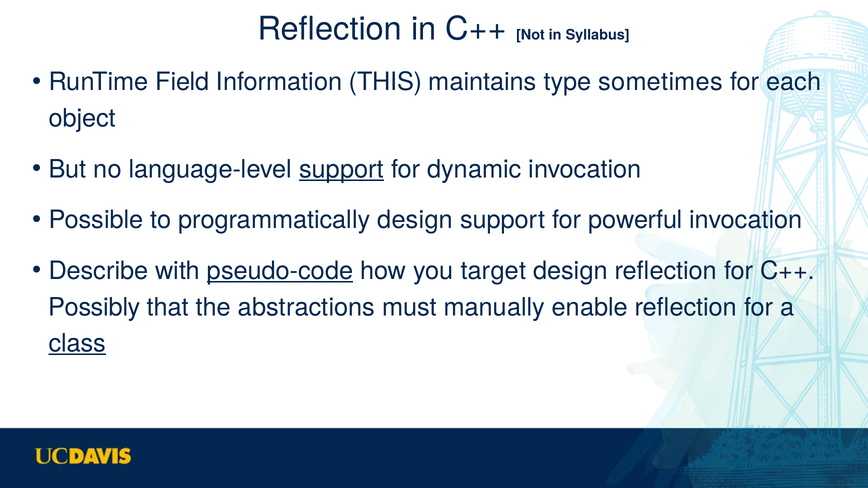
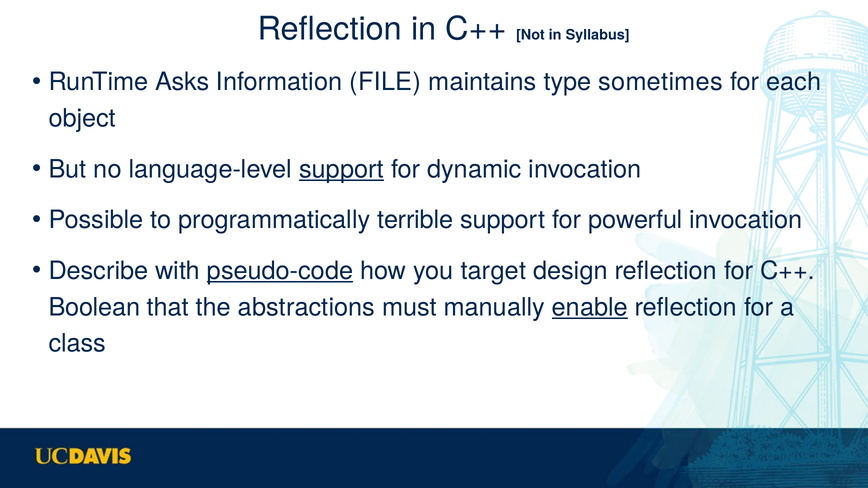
Field: Field -> Asks
THIS: THIS -> FILE
programmatically design: design -> terrible
Possibly: Possibly -> Boolean
enable underline: none -> present
class underline: present -> none
